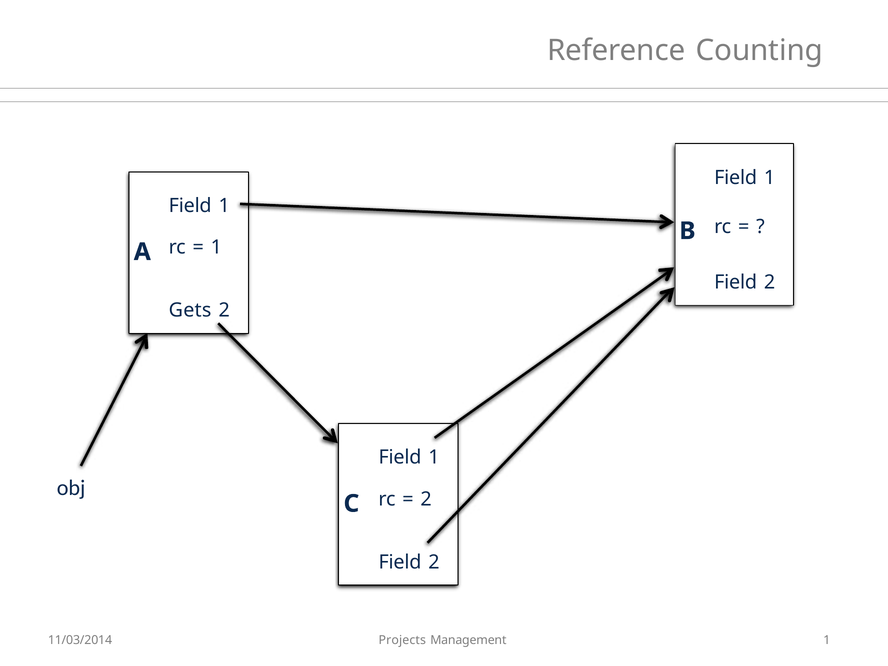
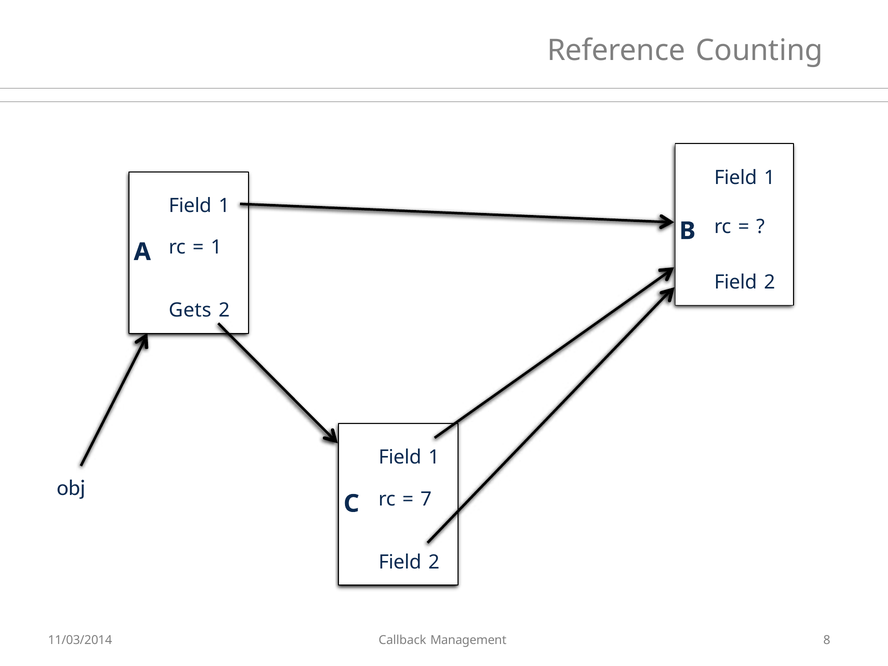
2 at (426, 499): 2 -> 7
Projects: Projects -> Callback
Management 1: 1 -> 8
